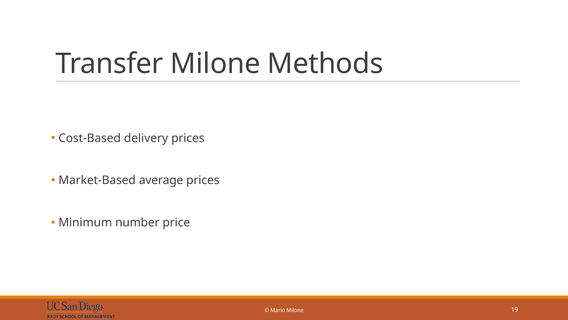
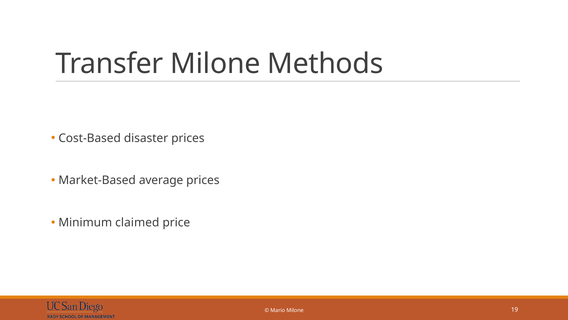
delivery: delivery -> disaster
number: number -> claimed
